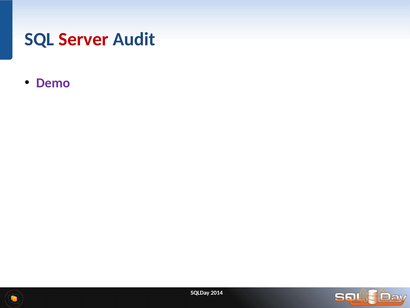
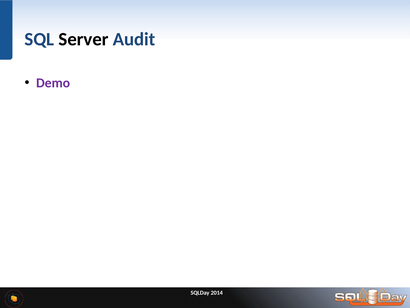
Server colour: red -> black
